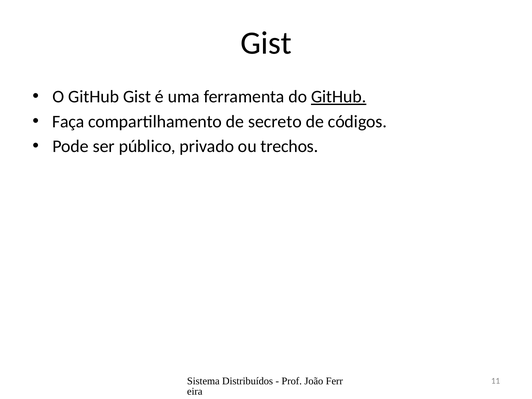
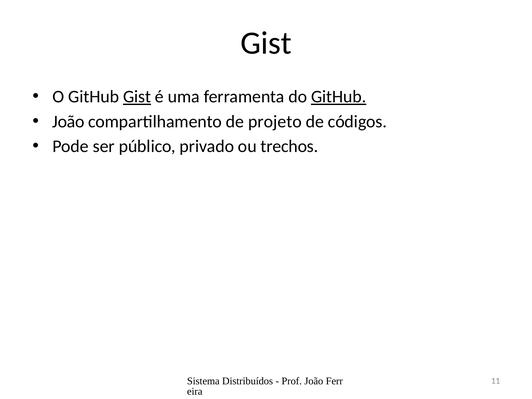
Gist at (137, 97) underline: none -> present
Faça at (68, 122): Faça -> João
secreto: secreto -> projeto
